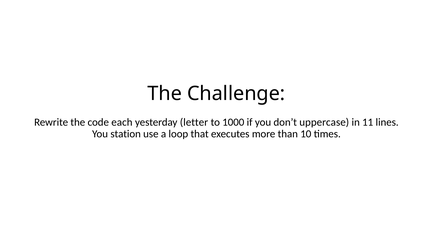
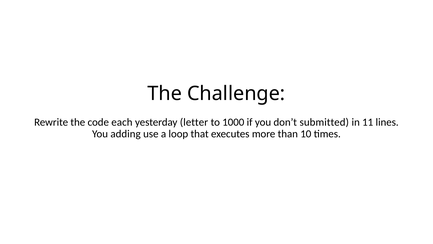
uppercase: uppercase -> submitted
station: station -> adding
